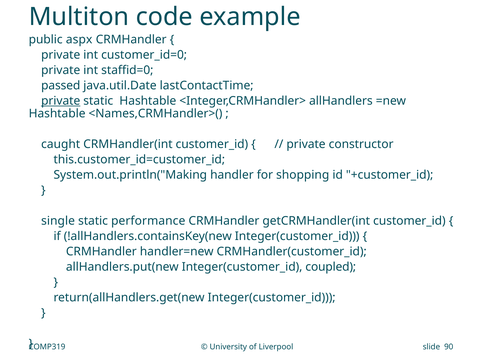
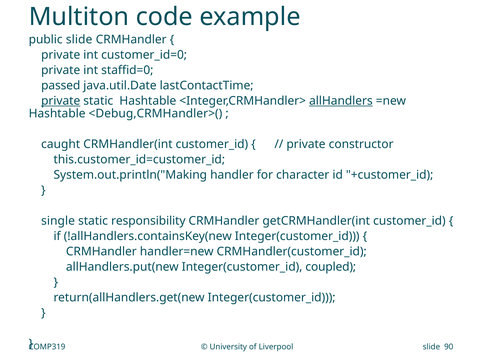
public aspx: aspx -> slide
allHandlers underline: none -> present
<Names,CRMHandler>(: <Names,CRMHandler>( -> <Debug,CRMHandler>(
shopping: shopping -> character
performance: performance -> responsibility
